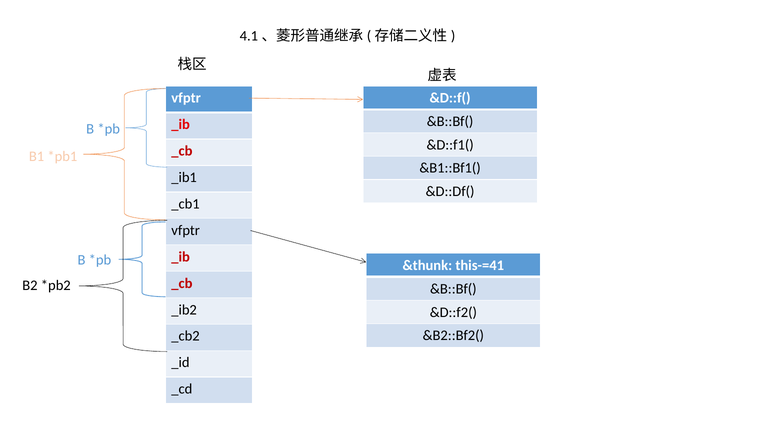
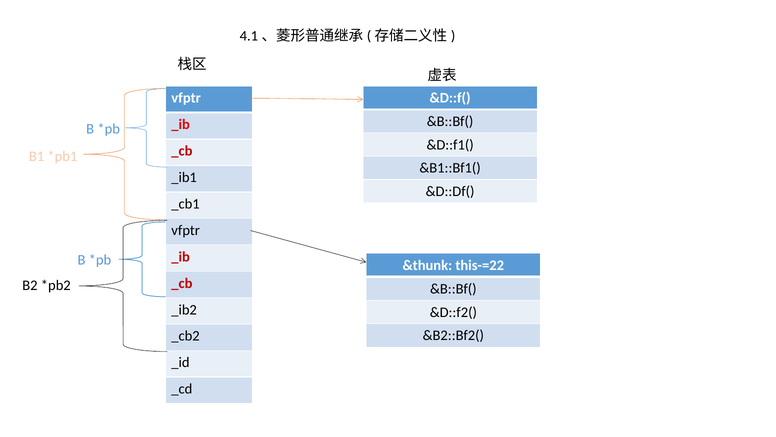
this-=41: this-=41 -> this-=22
